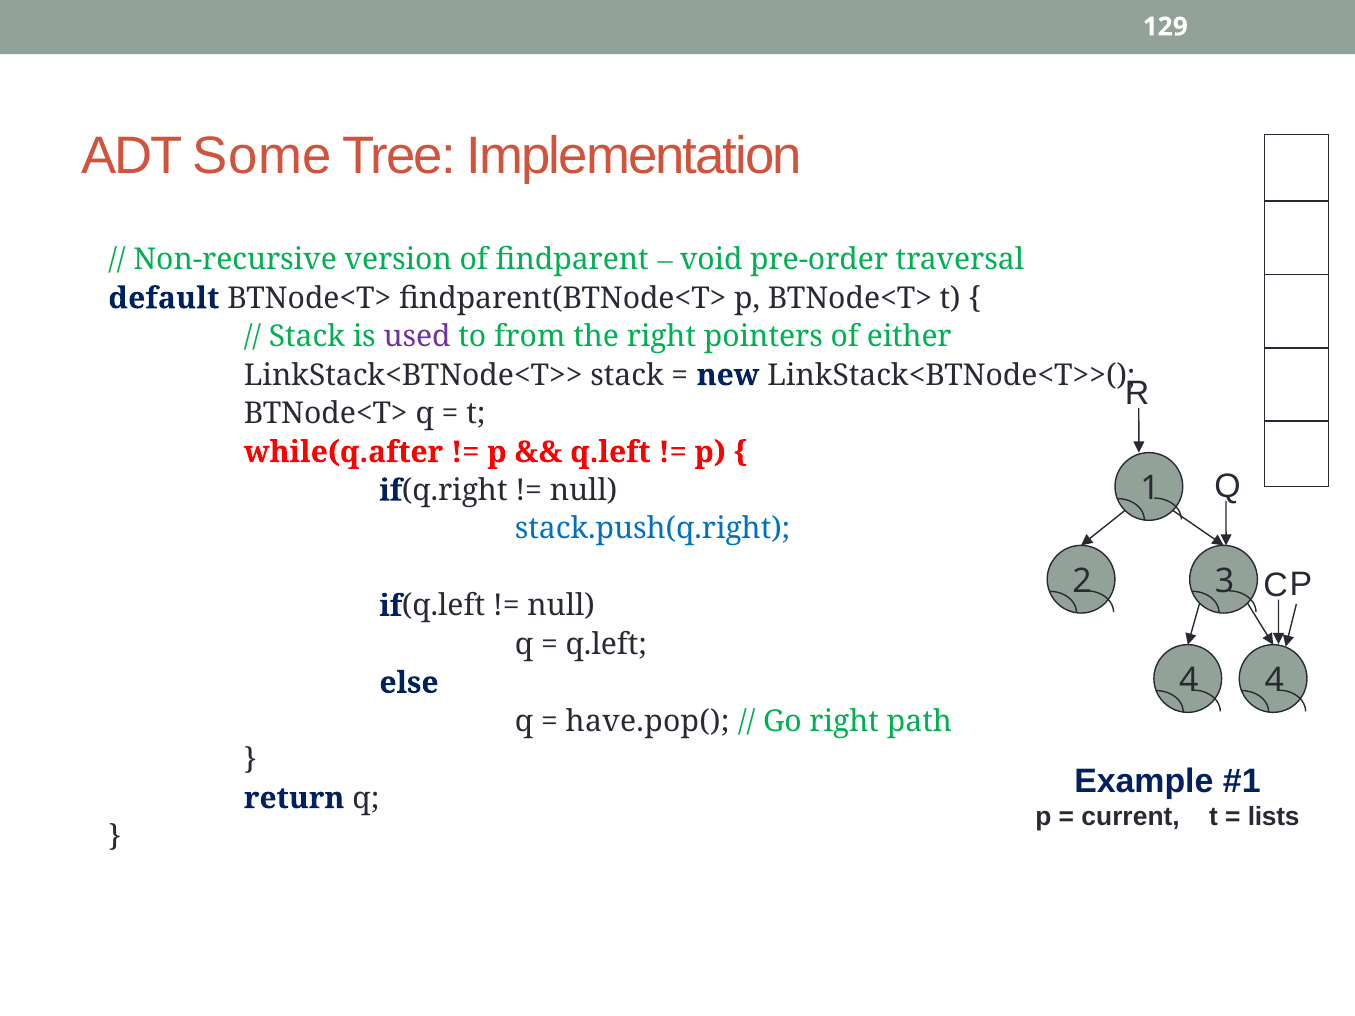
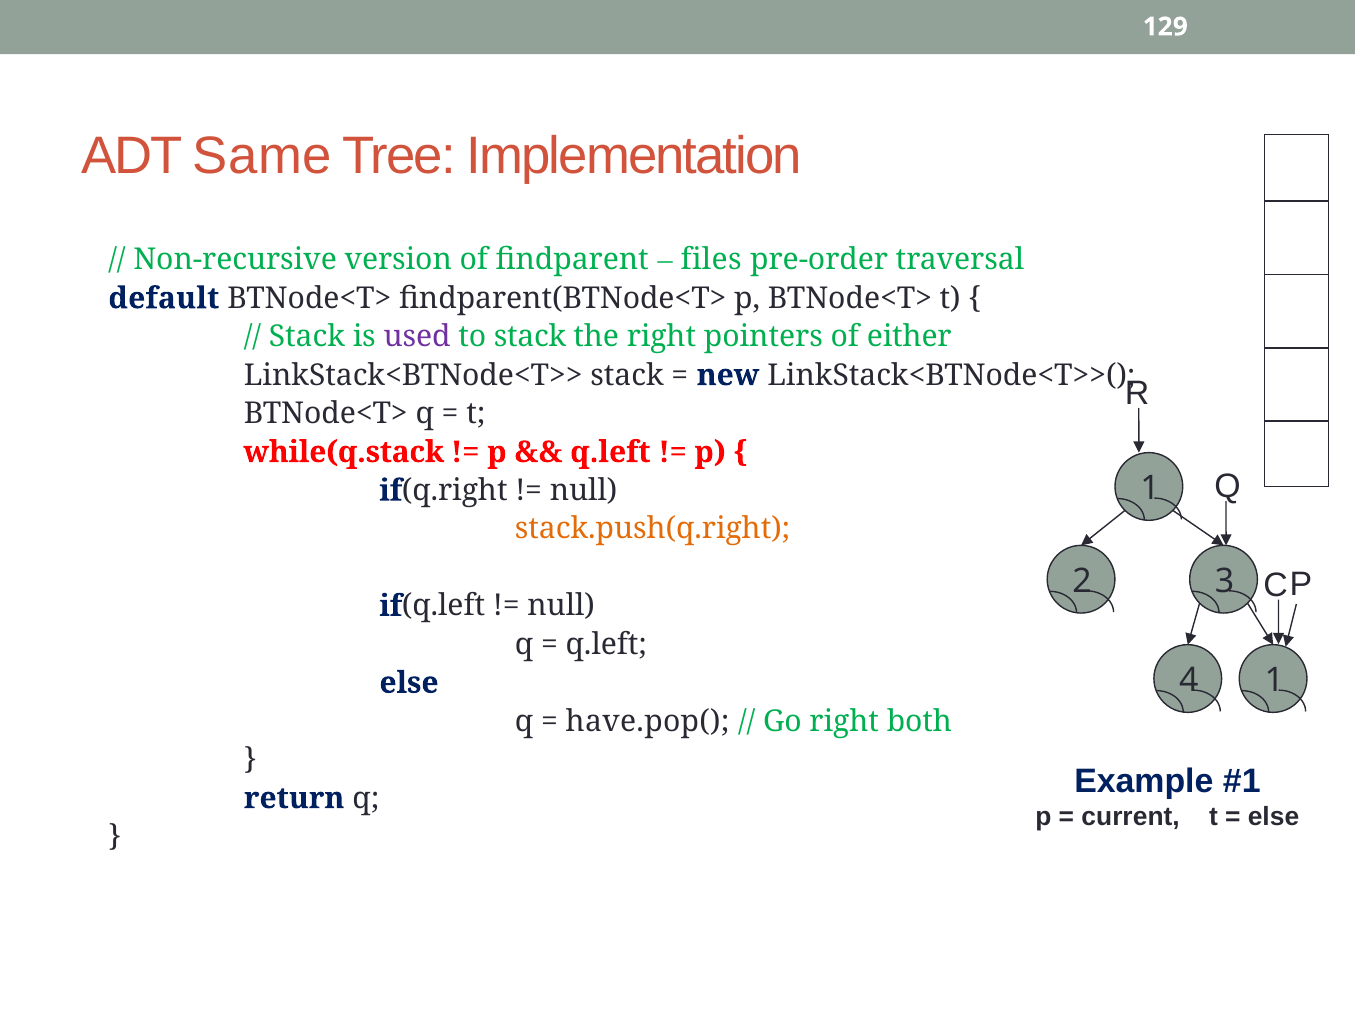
Some: Some -> Same
void: void -> files
to from: from -> stack
while(q.after: while(q.after -> while(q.stack
stack.push(q.right colour: blue -> orange
4 4: 4 -> 1
path: path -> both
lists at (1274, 817): lists -> else
